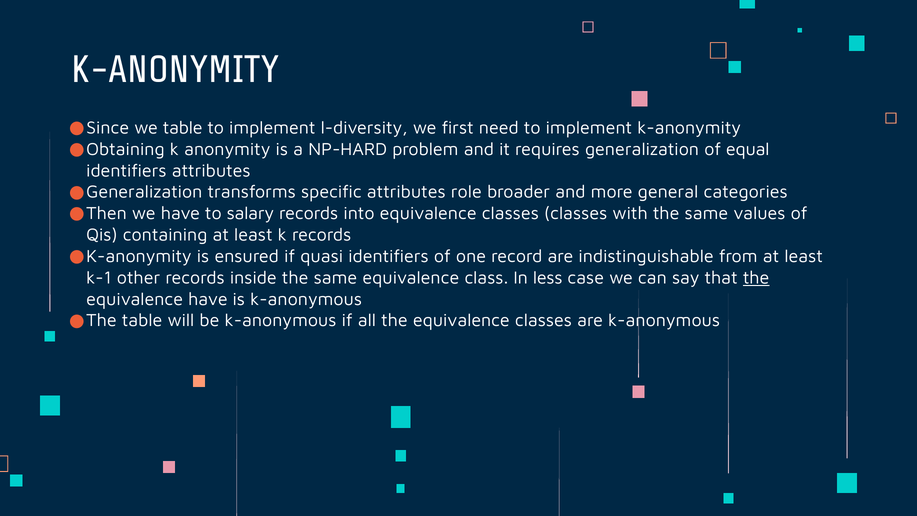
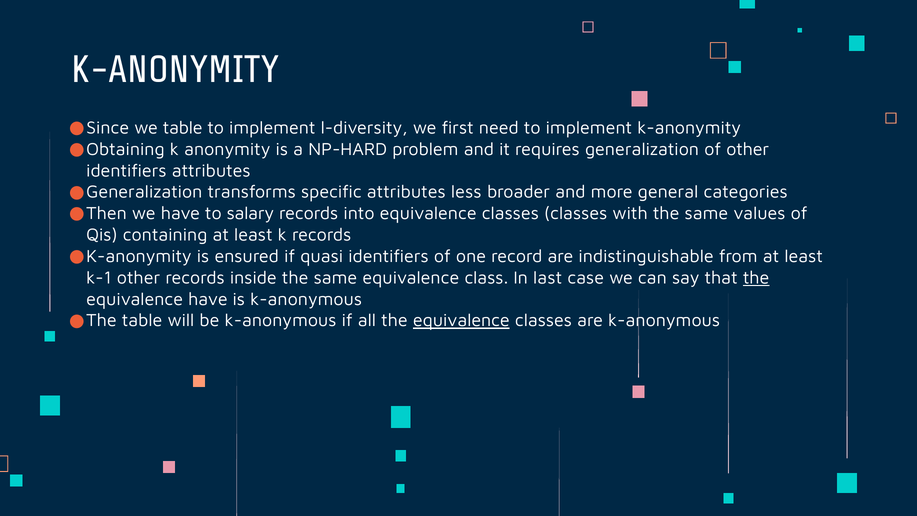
of equal: equal -> other
role: role -> less
less: less -> last
equivalence at (461, 320) underline: none -> present
